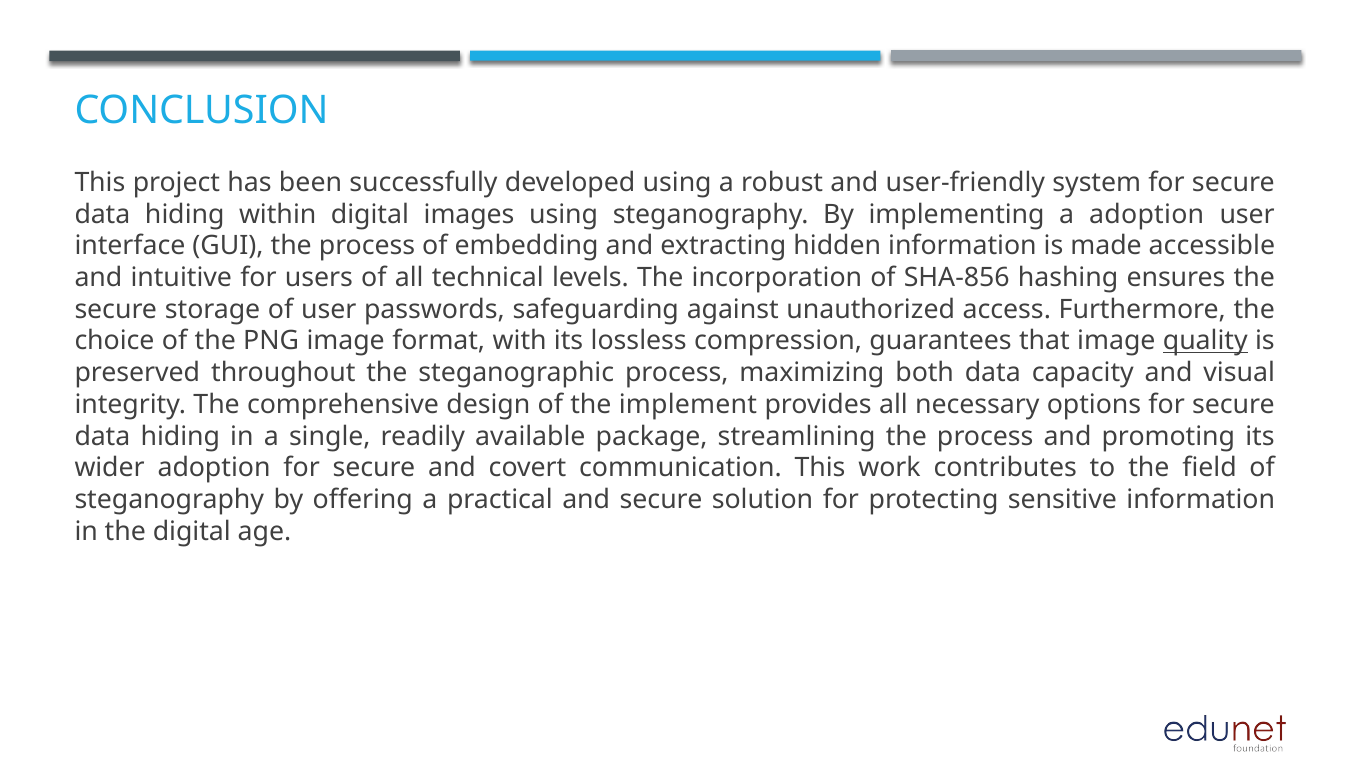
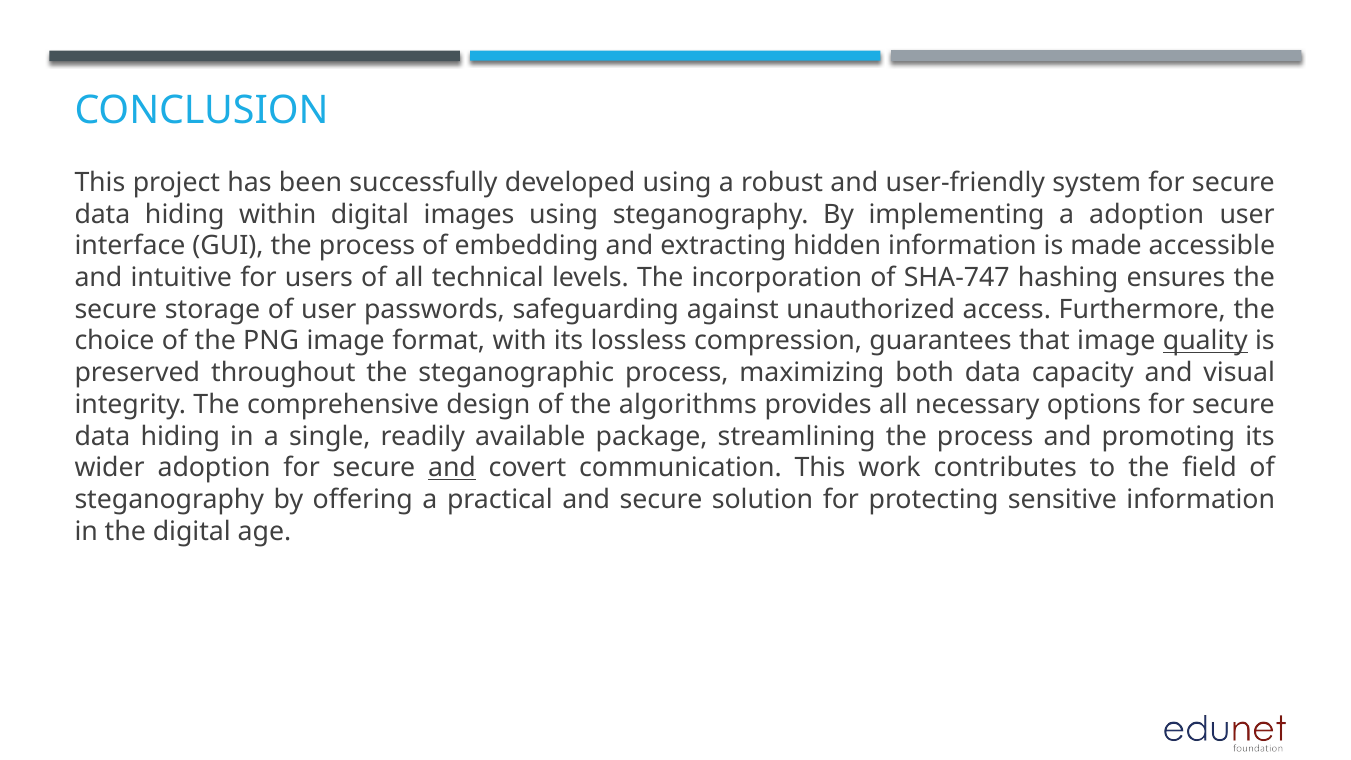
SHA-856: SHA-856 -> SHA-747
implement: implement -> algorithms
and at (452, 468) underline: none -> present
